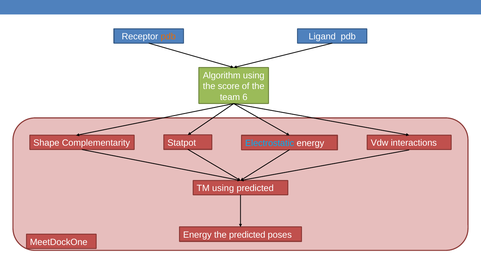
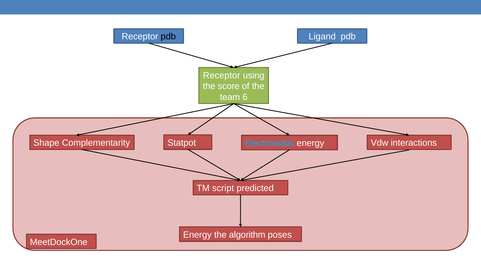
pdb at (168, 37) colour: orange -> black
Algorithm at (222, 75): Algorithm -> Receptor
TM using: using -> script
the predicted: predicted -> algorithm
